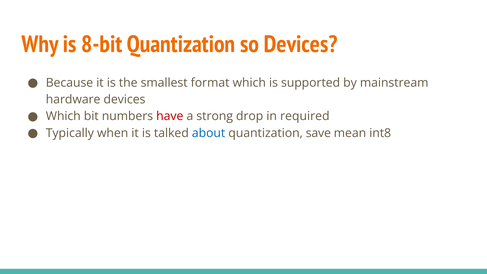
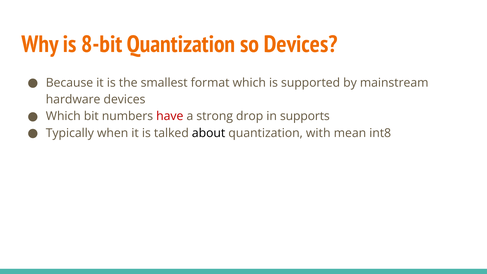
required: required -> supports
about colour: blue -> black
save: save -> with
